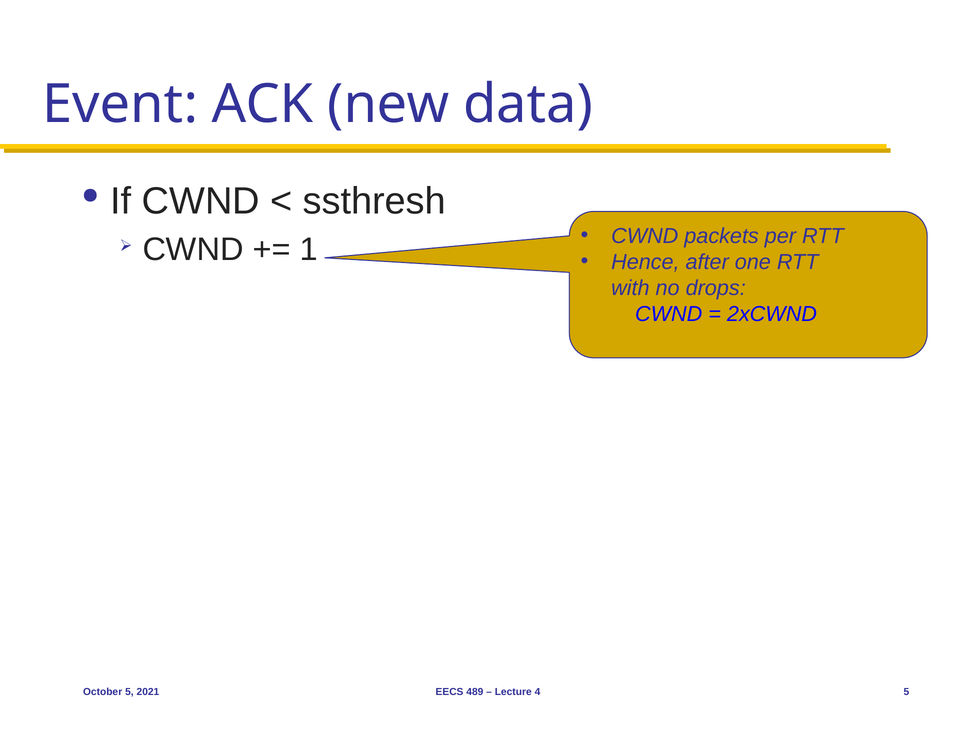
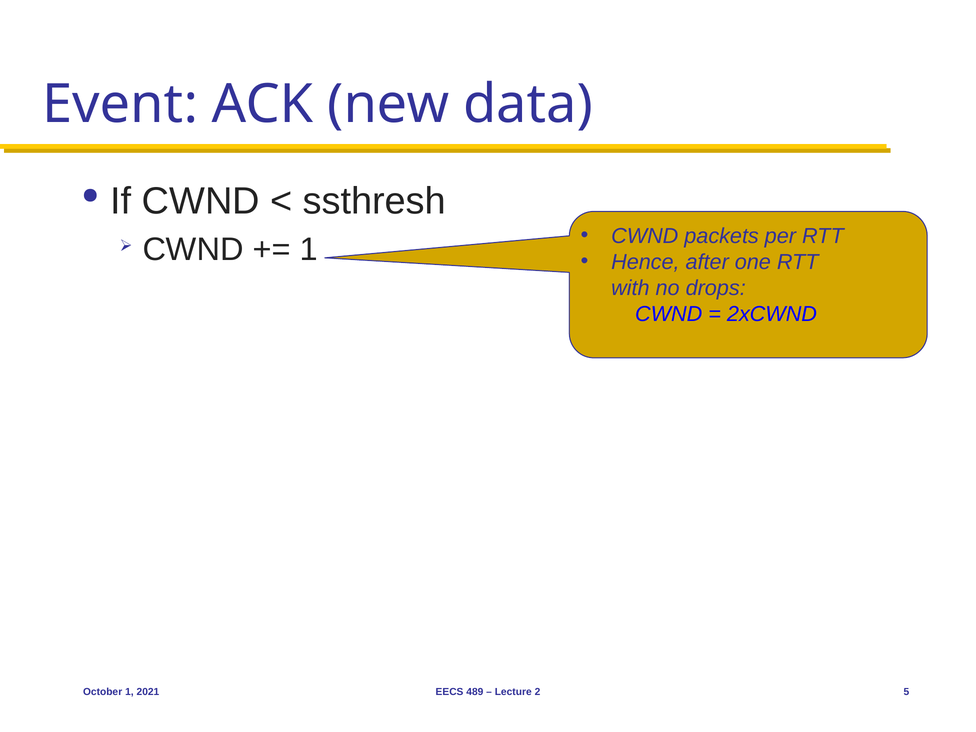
October 5: 5 -> 1
4: 4 -> 2
